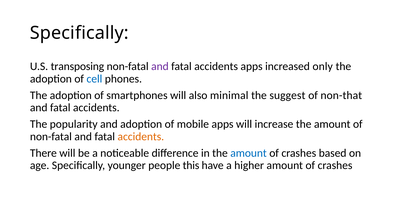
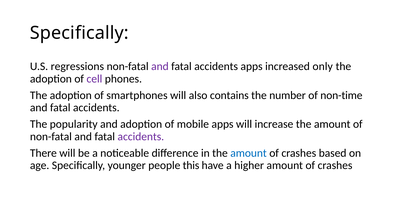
transposing: transposing -> regressions
cell colour: blue -> purple
minimal: minimal -> contains
suggest: suggest -> number
non-that: non-that -> non-time
accidents at (141, 137) colour: orange -> purple
